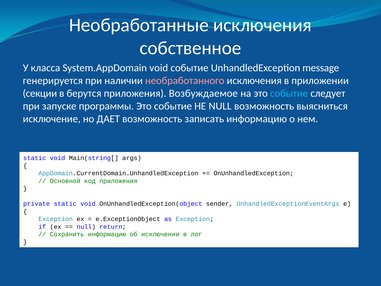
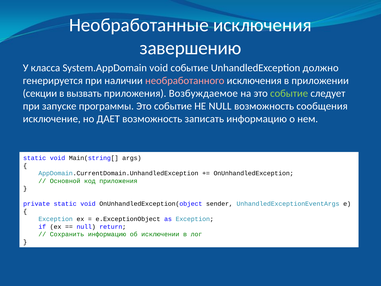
собственное: собственное -> завершению
message: message -> должно
берутся: берутся -> вызвать
событие at (289, 93) colour: light blue -> light green
выясниться: выясниться -> сообщения
